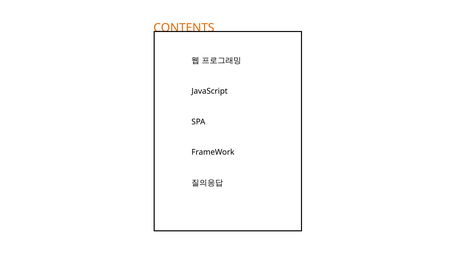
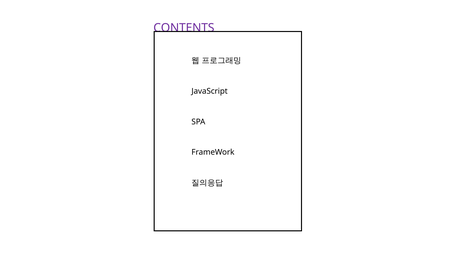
CONTENTS colour: orange -> purple
